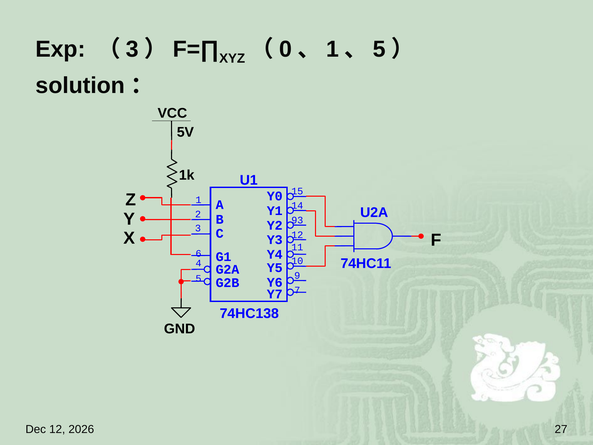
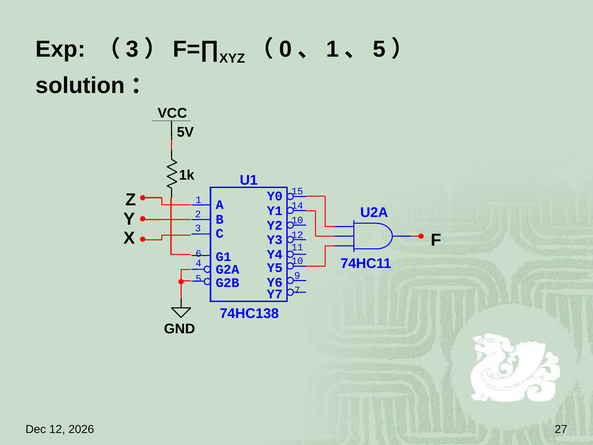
Y2 93: 93 -> 10
